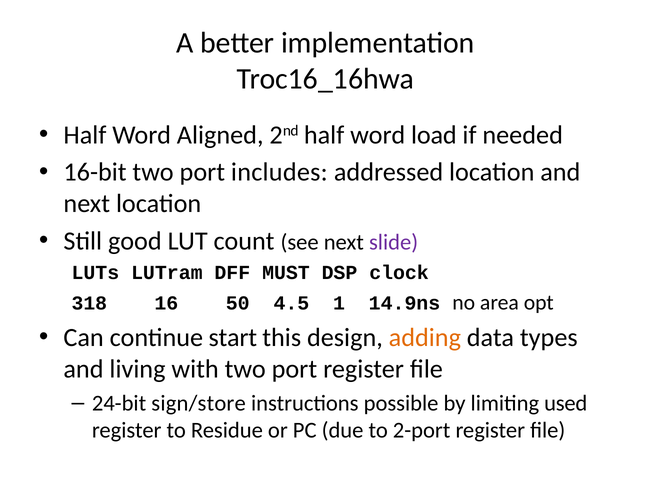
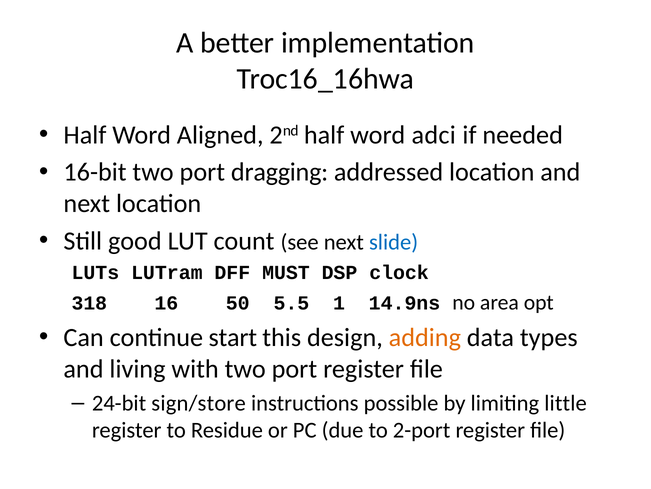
load: load -> adci
includes: includes -> dragging
slide colour: purple -> blue
4.5: 4.5 -> 5.5
used: used -> little
